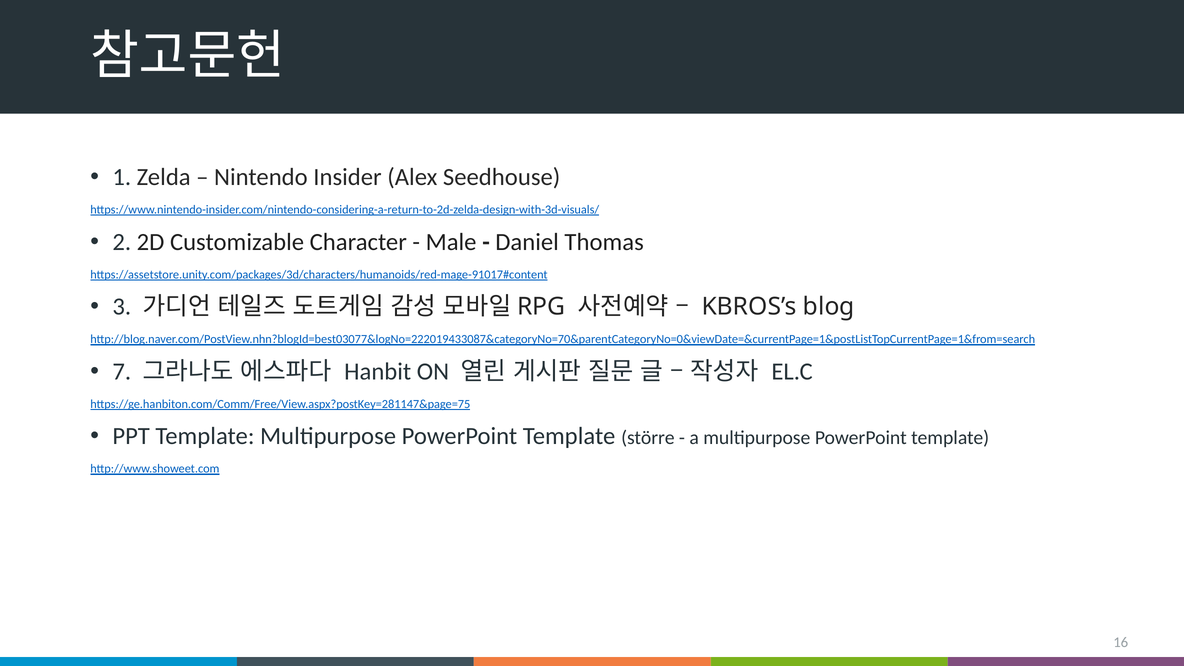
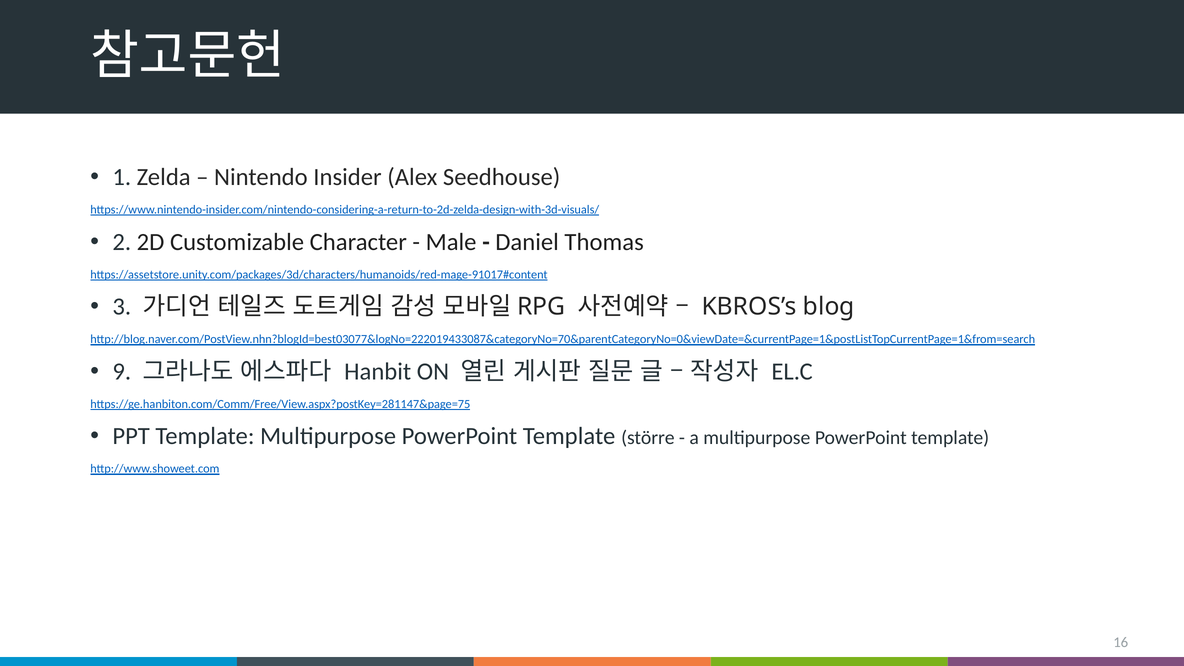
7: 7 -> 9
